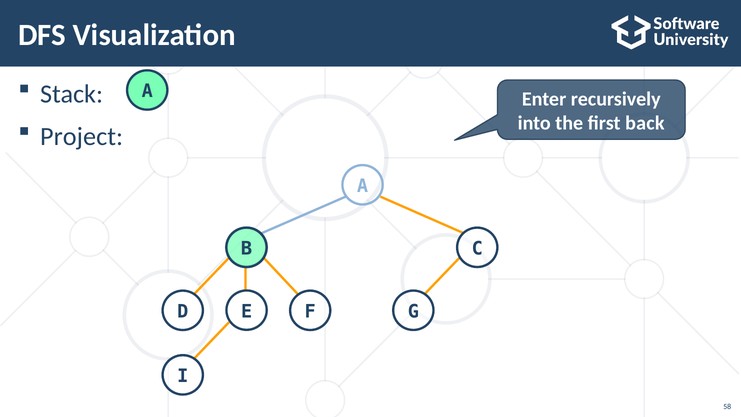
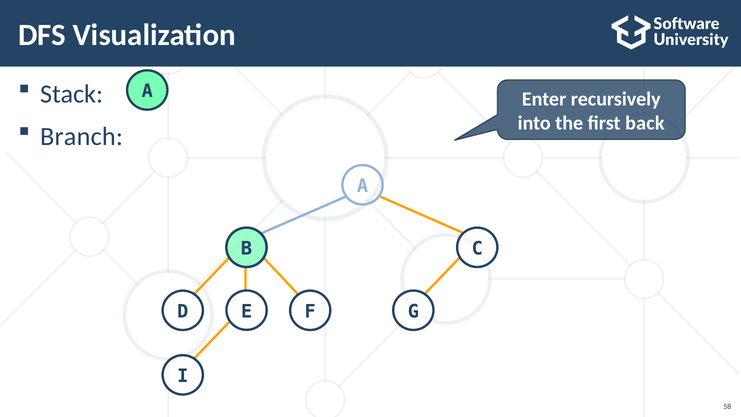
Project: Project -> Branch
